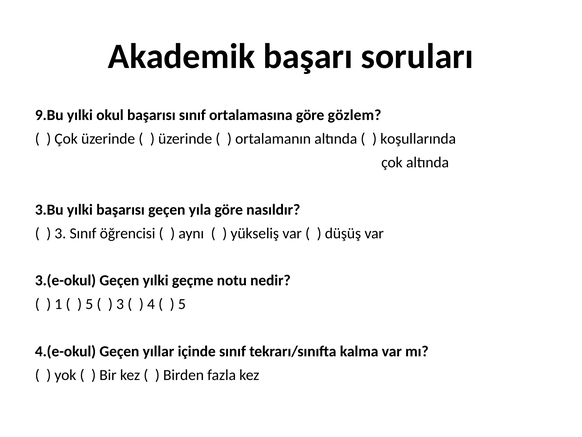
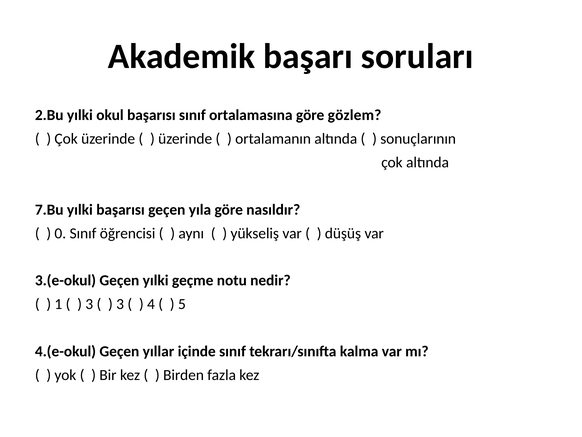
9.Bu: 9.Bu -> 2.Bu
koşullarında: koşullarında -> sonuçlarının
3.Bu: 3.Bu -> 7.Bu
3 at (60, 233): 3 -> 0
5 at (89, 304): 5 -> 3
